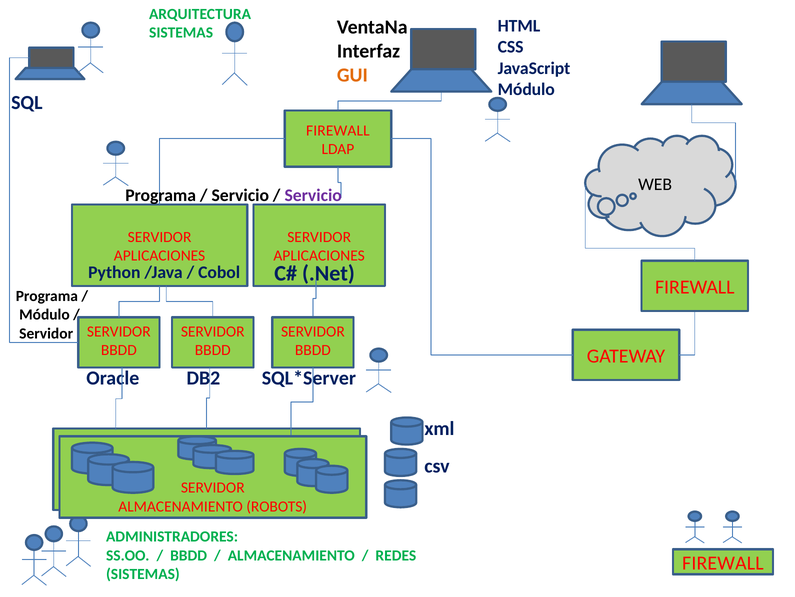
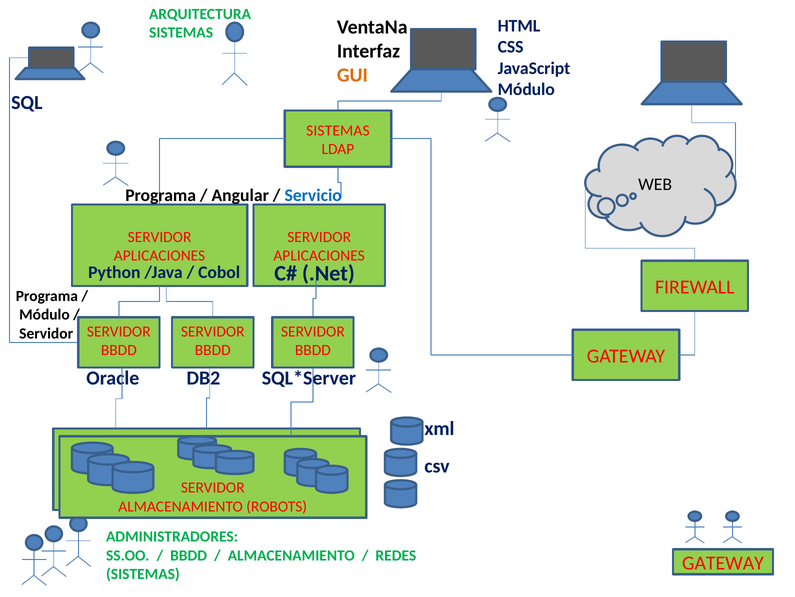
FIREWALL at (338, 130): FIREWALL -> SISTEMAS
Servicio at (240, 195): Servicio -> Angular
Servicio at (313, 195) colour: purple -> blue
FIREWALL at (723, 562): FIREWALL -> GATEWAY
